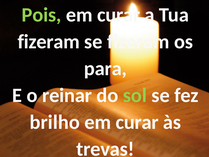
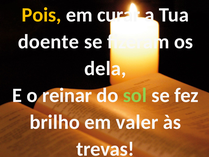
Pois colour: light green -> yellow
fizeram at (49, 42): fizeram -> doente
para: para -> dela
curar at (137, 122): curar -> valer
